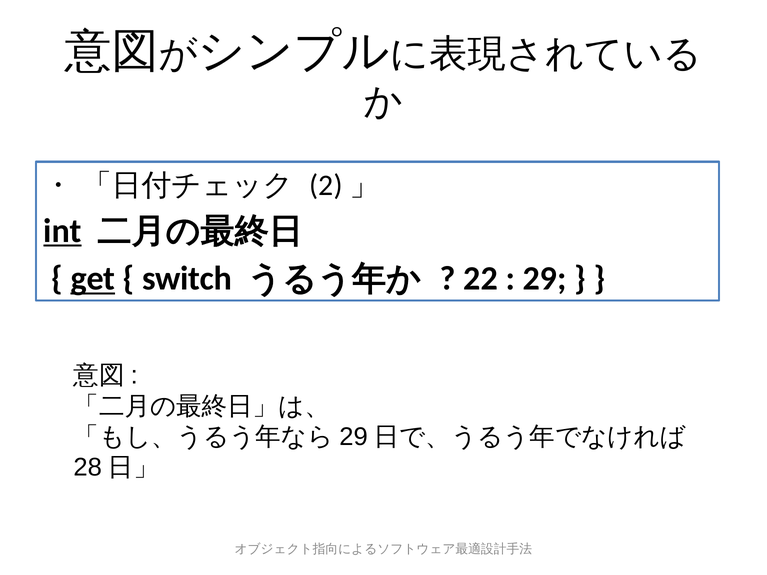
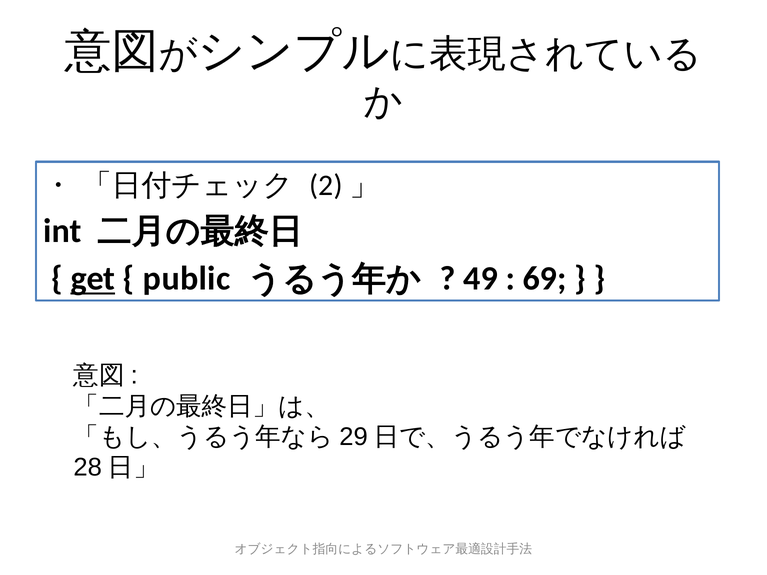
int underline: present -> none
switch: switch -> public
22: 22 -> 49
29 at (545, 279): 29 -> 69
